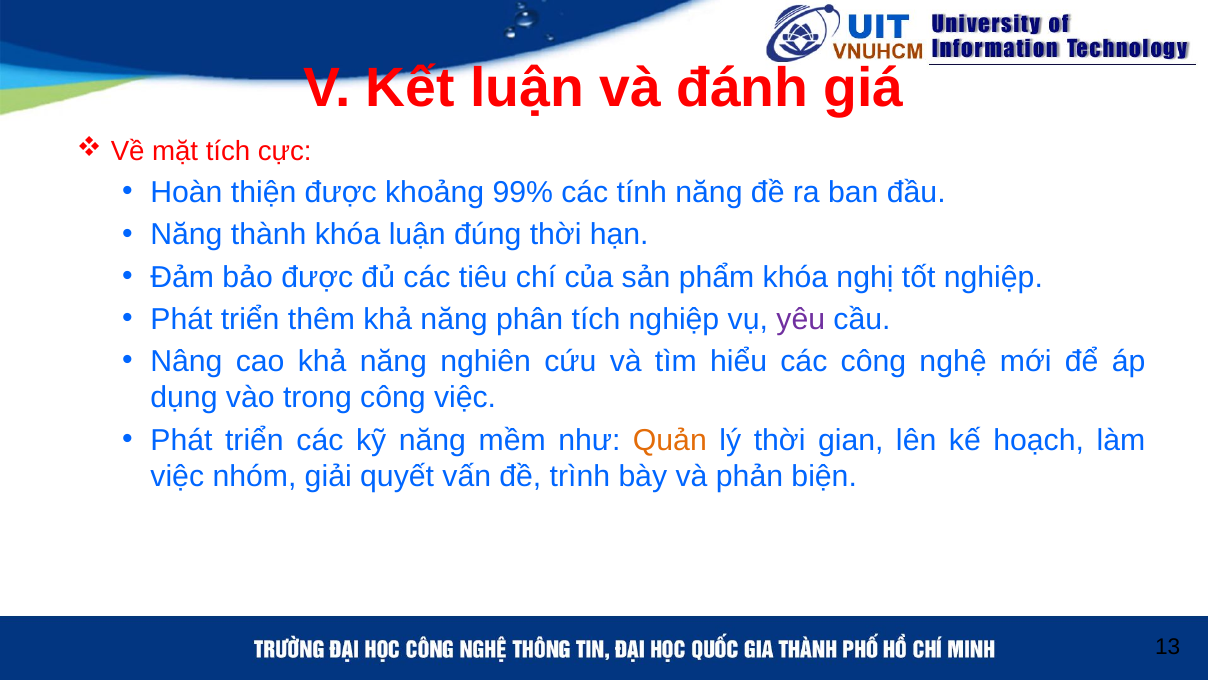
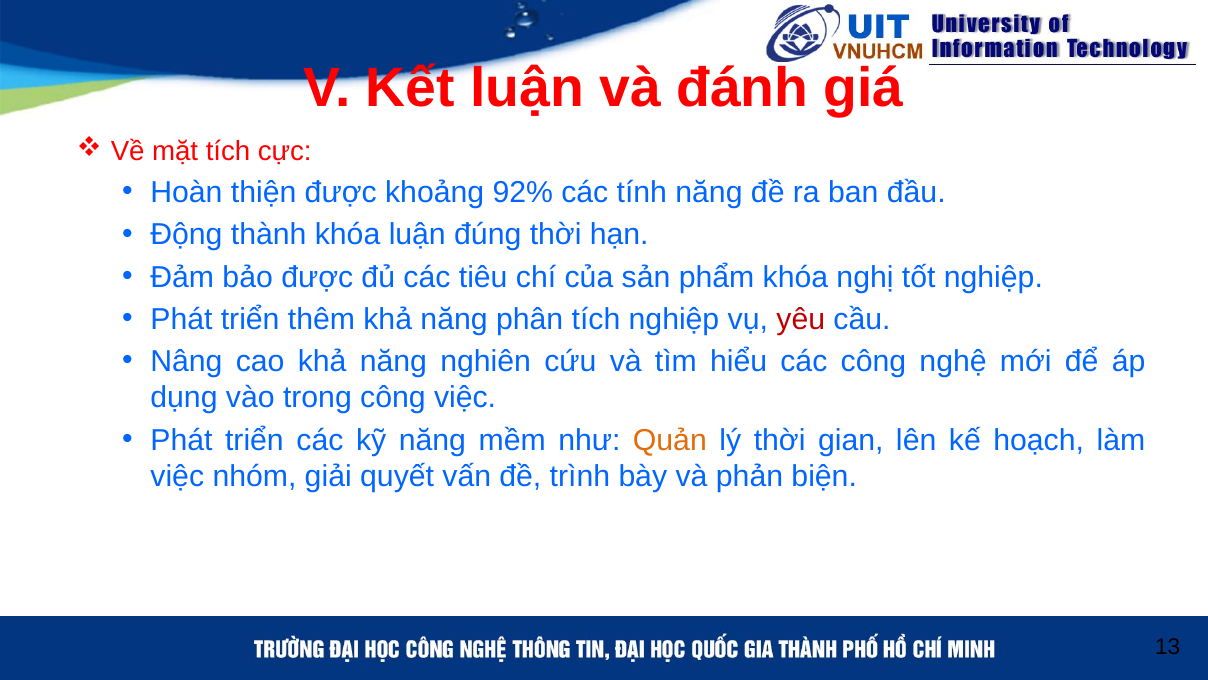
99%: 99% -> 92%
Năng at (186, 235): Năng -> Động
yêu colour: purple -> red
